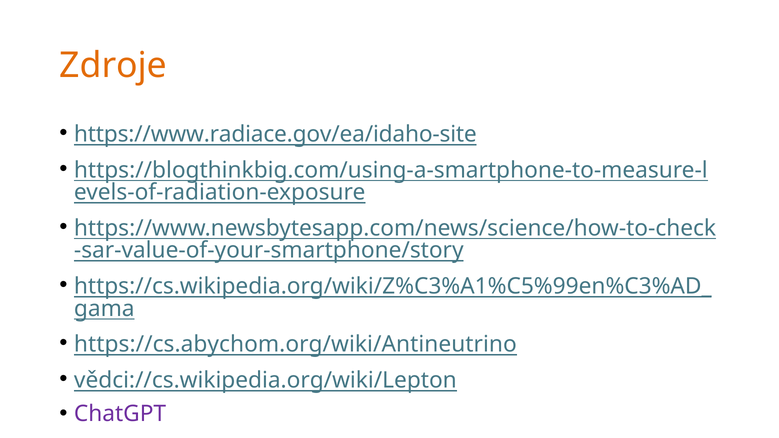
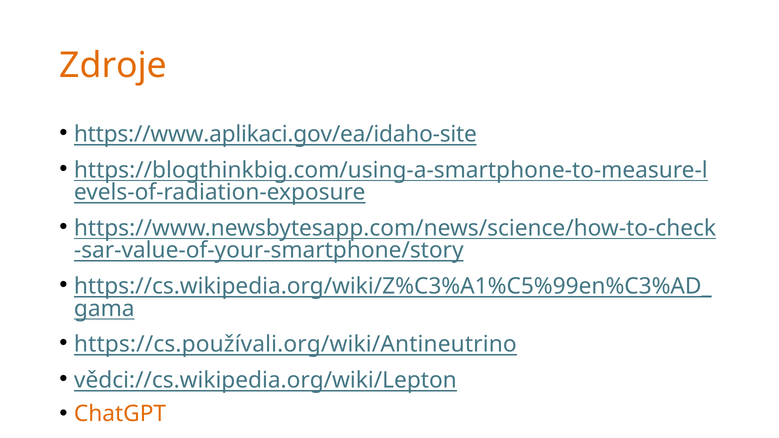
https://www.radiace.gov/ea/idaho-site: https://www.radiace.gov/ea/idaho-site -> https://www.aplikaci.gov/ea/idaho-site
https://cs.abychom.org/wiki/Antineutrino: https://cs.abychom.org/wiki/Antineutrino -> https://cs.používali.org/wiki/Antineutrino
ChatGPT colour: purple -> orange
